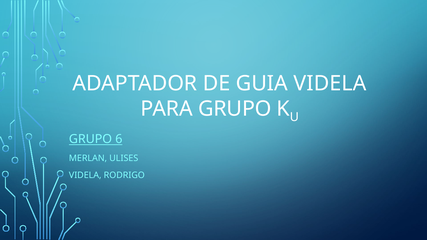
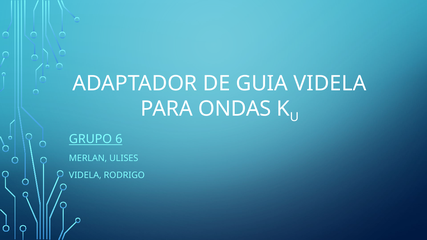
PARA GRUPO: GRUPO -> ONDAS
